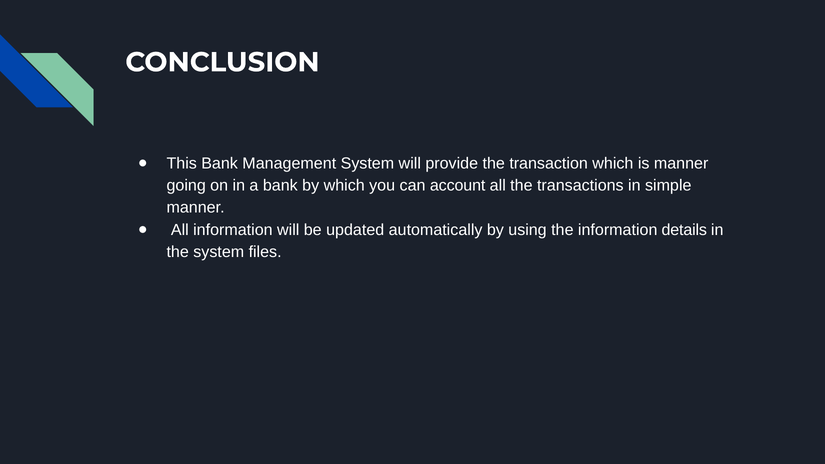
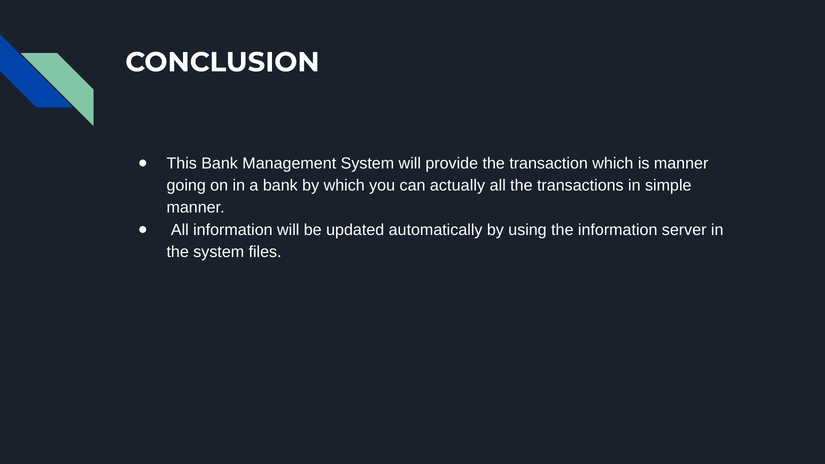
account: account -> actually
details: details -> server
